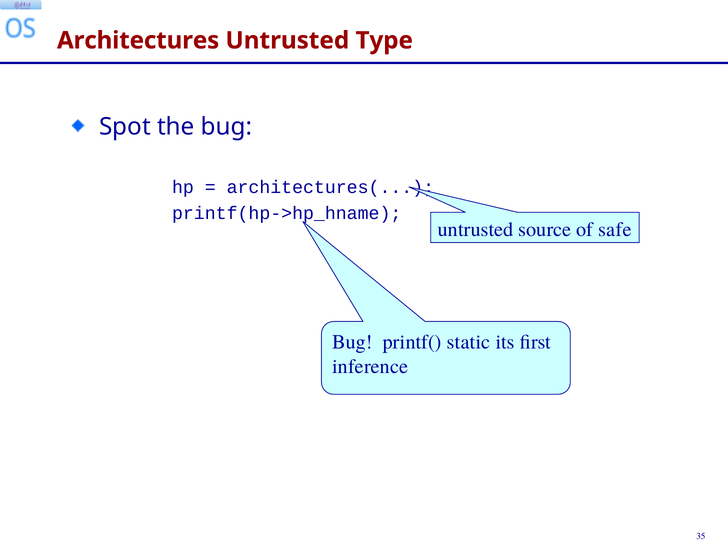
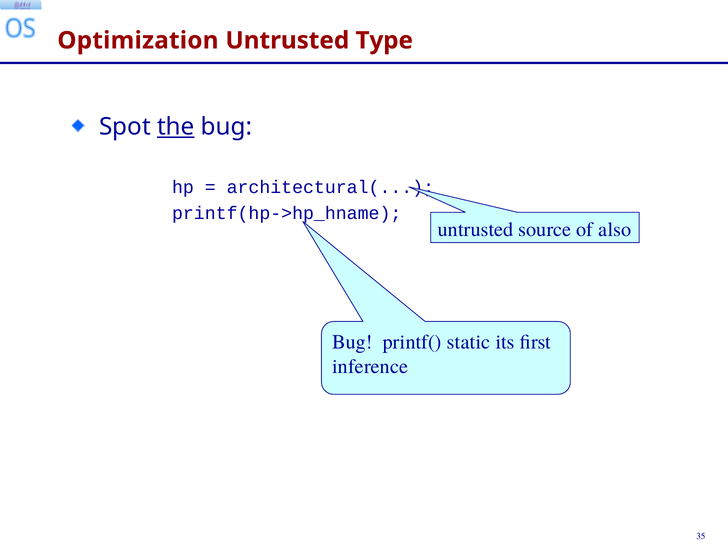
Architectures: Architectures -> Optimization
the underline: none -> present
architectures(: architectures( -> architectural(
safe: safe -> also
